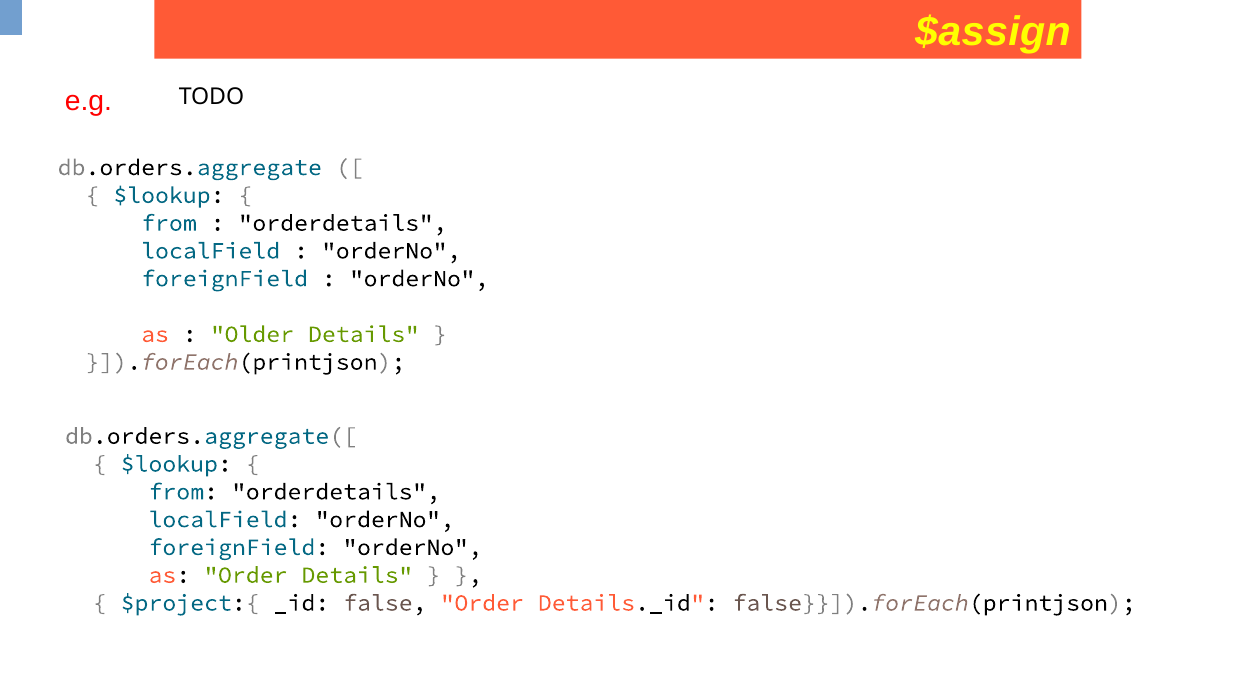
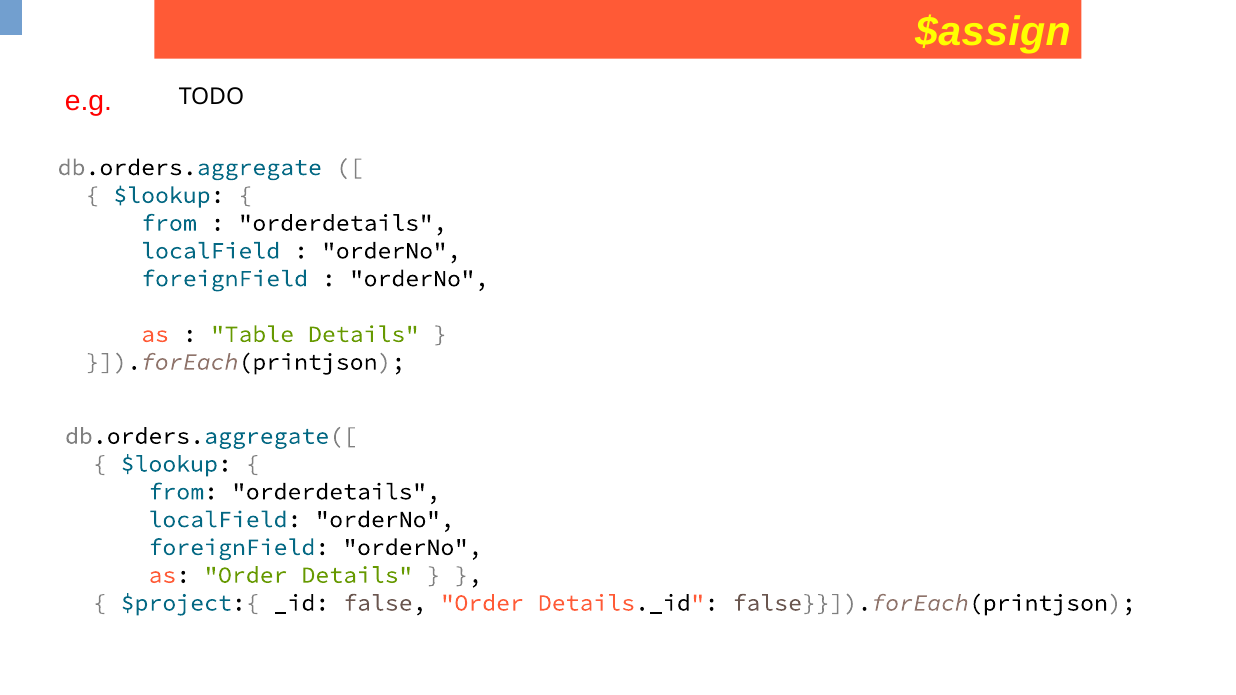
Older: Older -> Table
